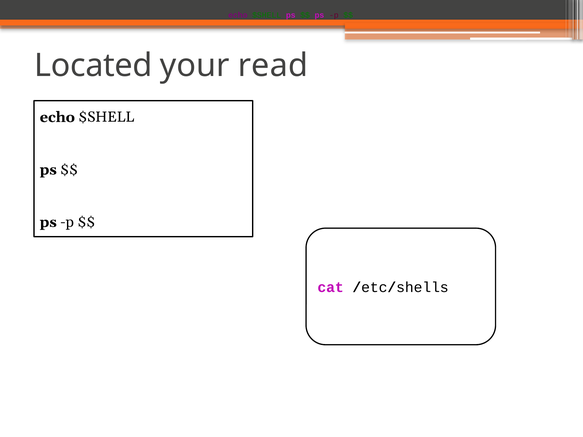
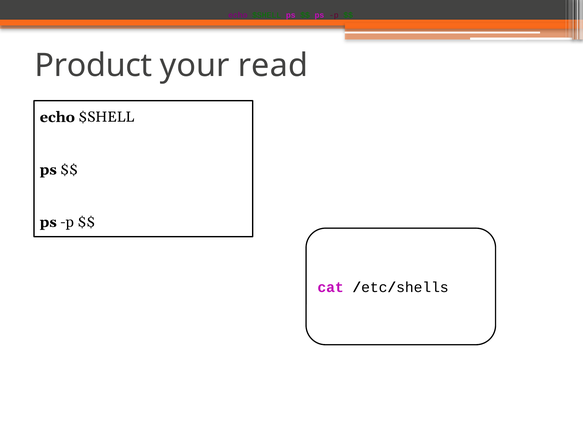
Located: Located -> Product
